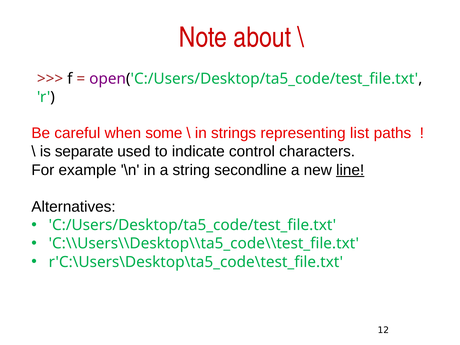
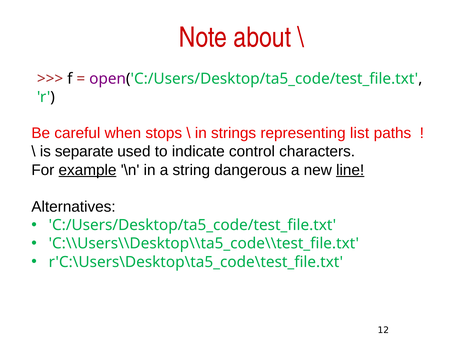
some: some -> stops
example underline: none -> present
secondline: secondline -> dangerous
